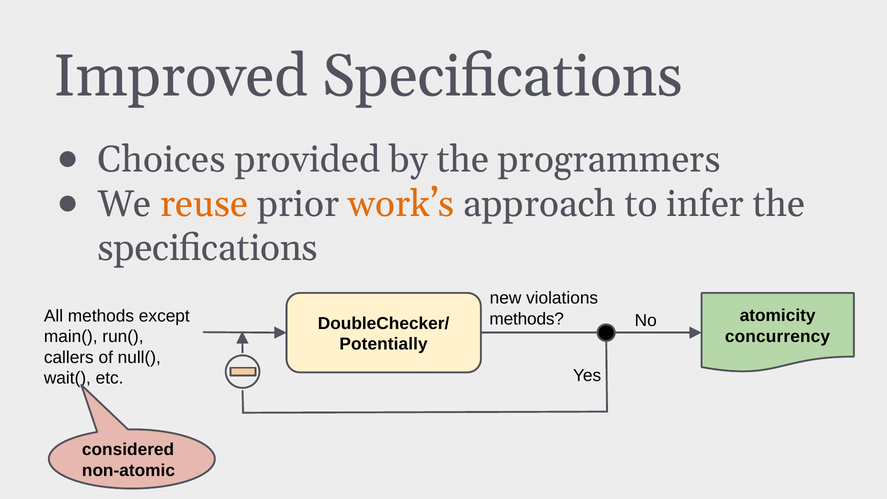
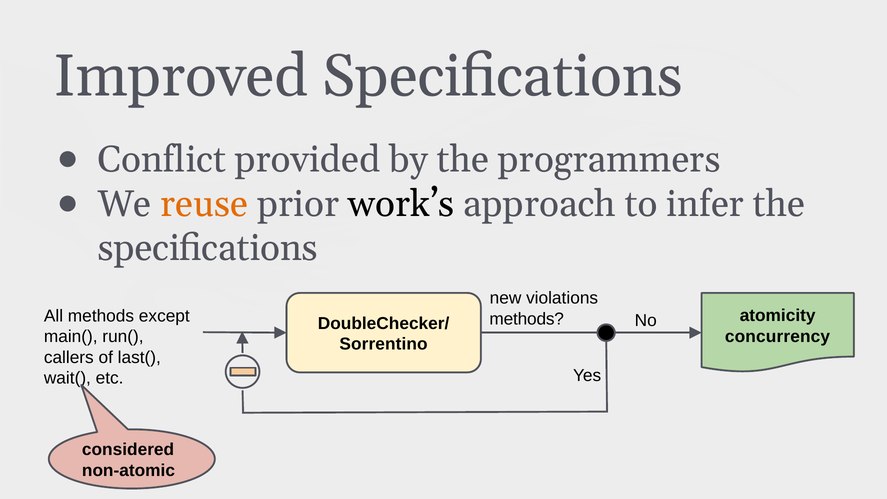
Choices: Choices -> Conflict
work’s colour: orange -> black
Potentially: Potentially -> Sorrentino
null(: null( -> last(
